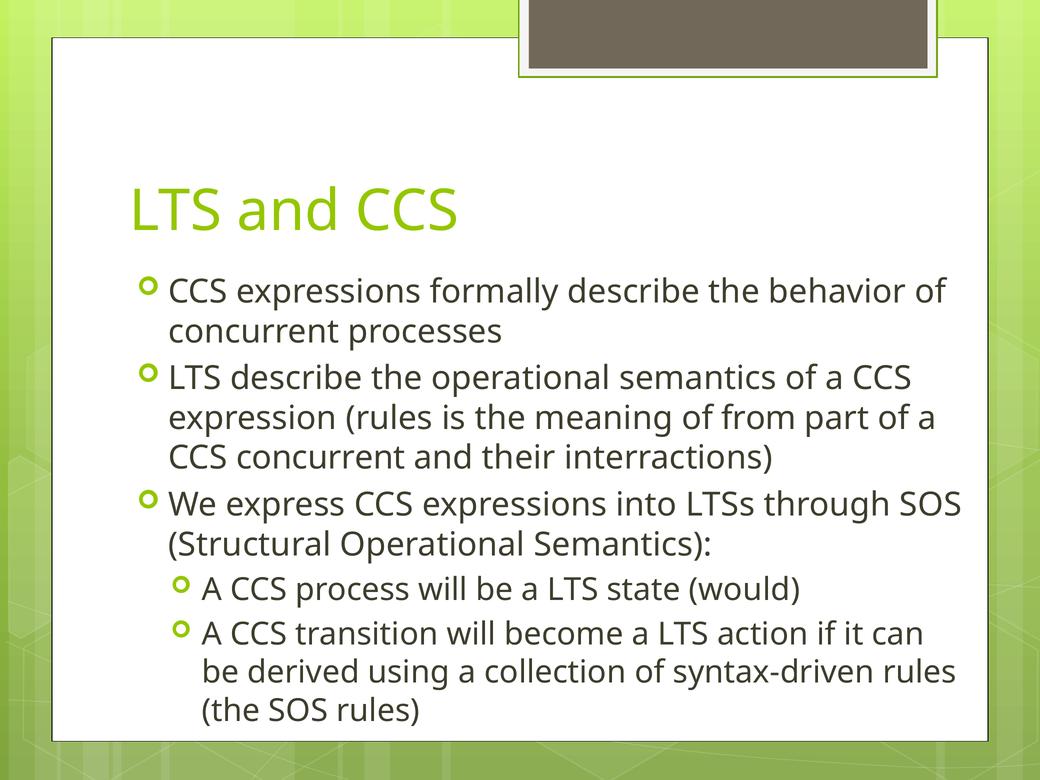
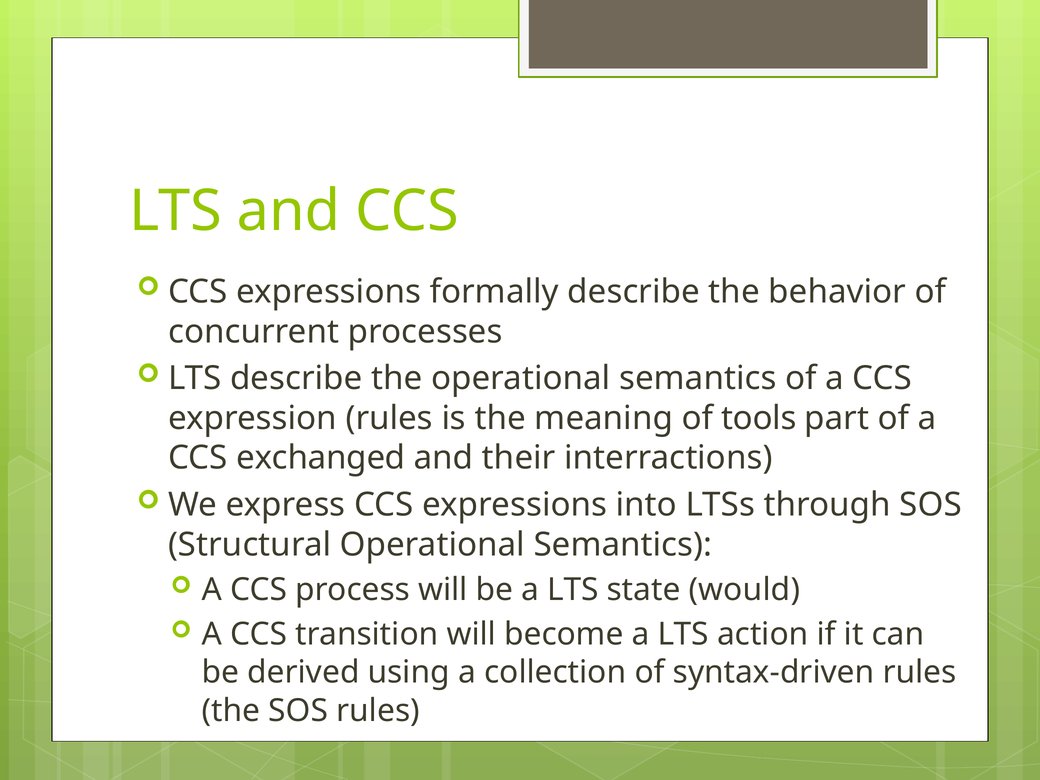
from: from -> tools
CCS concurrent: concurrent -> exchanged
